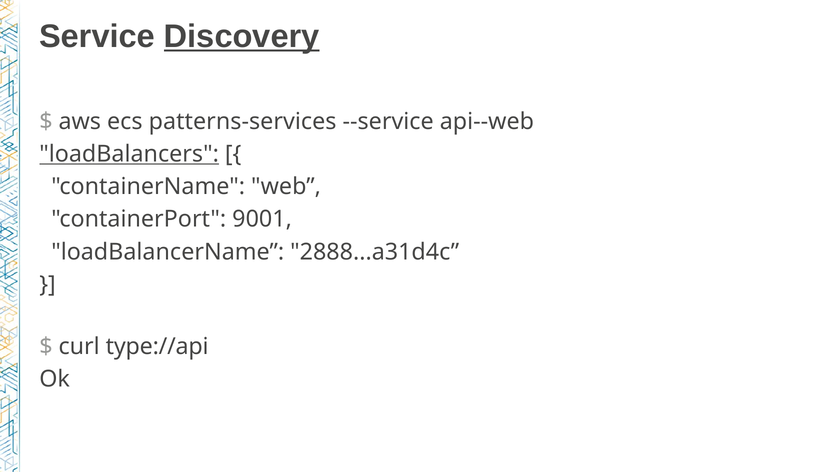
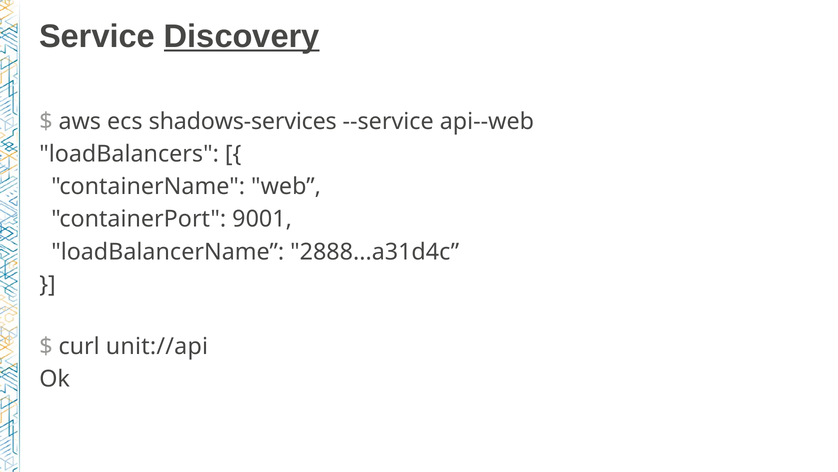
patterns-services: patterns-services -> shadows-services
loadBalancers underline: present -> none
type://api: type://api -> unit://api
